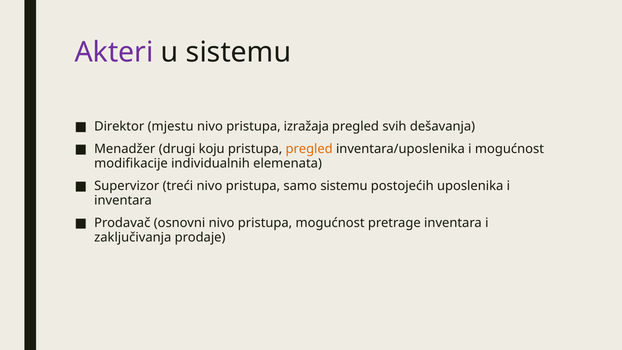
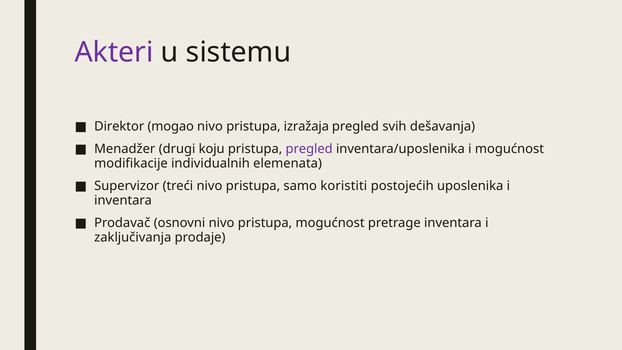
mjestu: mjestu -> mogao
pregled at (309, 149) colour: orange -> purple
samo sistemu: sistemu -> koristiti
